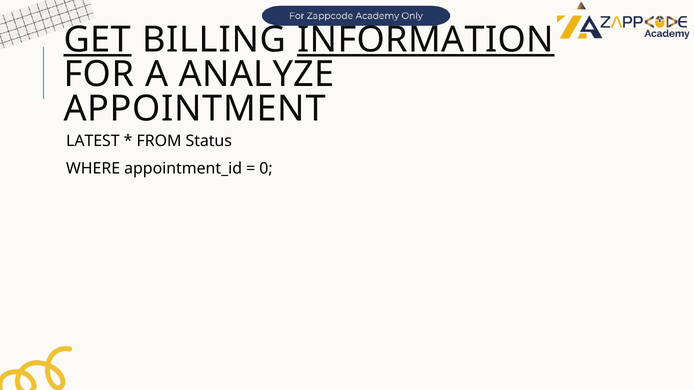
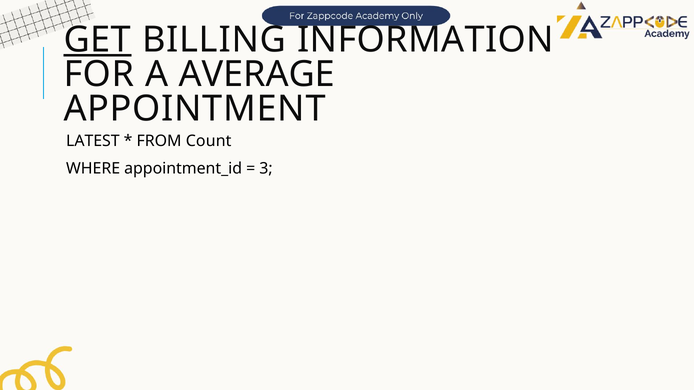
INFORMATION underline: present -> none
ANALYZE: ANALYZE -> AVERAGE
Status: Status -> Count
0: 0 -> 3
